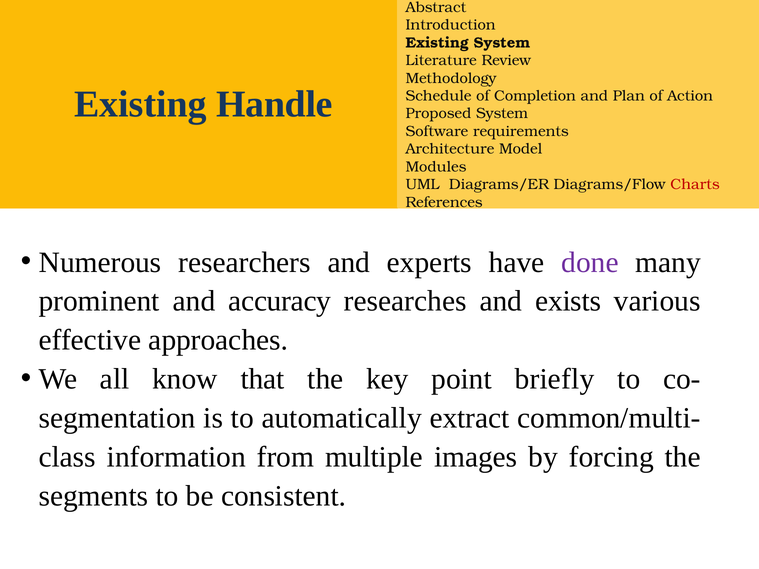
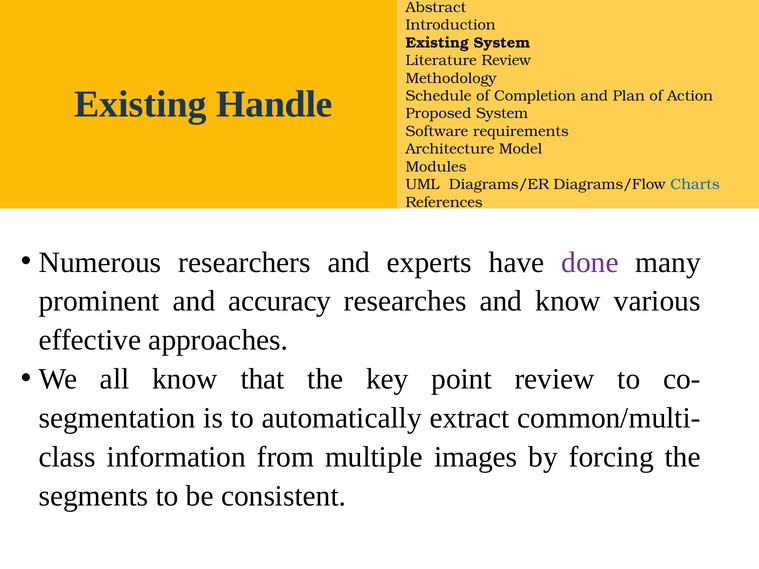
Charts colour: red -> blue
and exists: exists -> know
point briefly: briefly -> review
